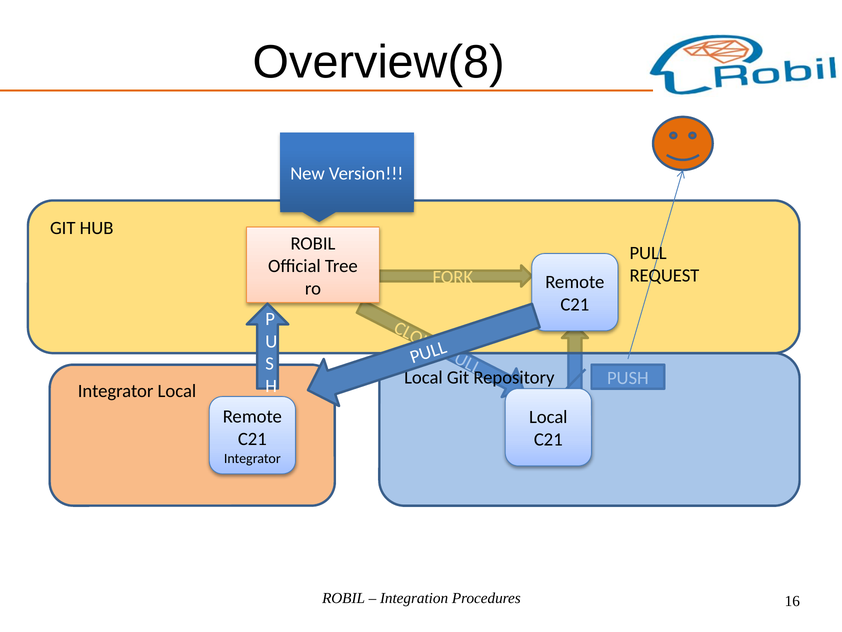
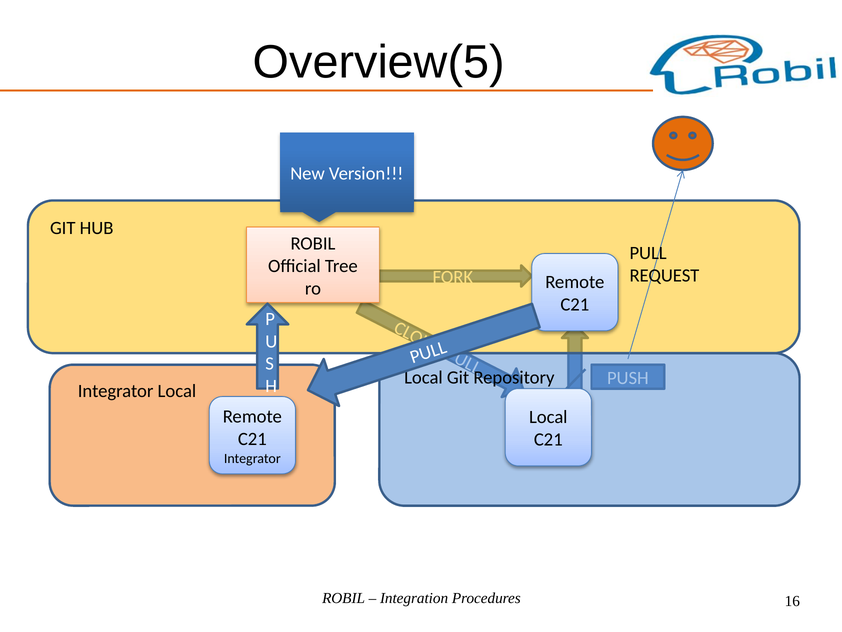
Overview(8: Overview(8 -> Overview(5
